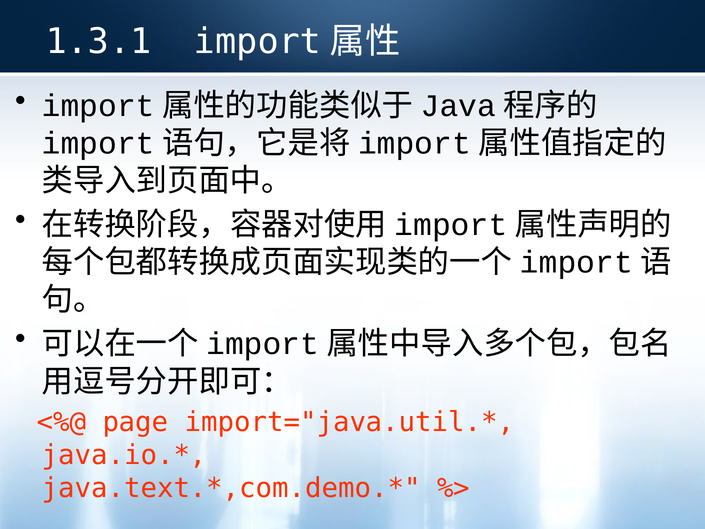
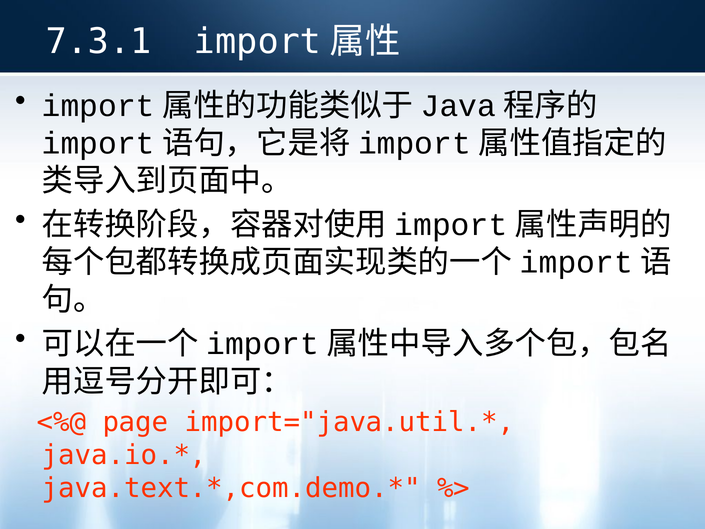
1.3.1: 1.3.1 -> 7.3.1
